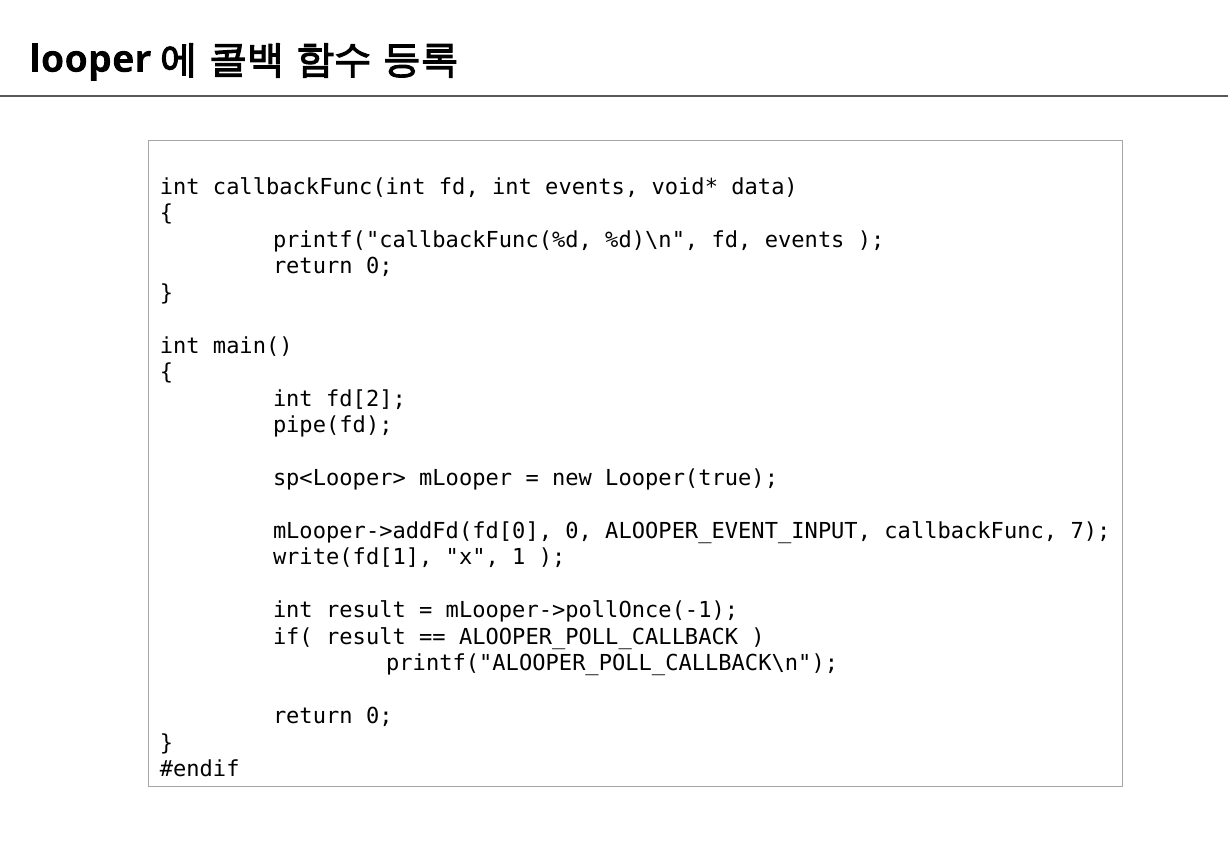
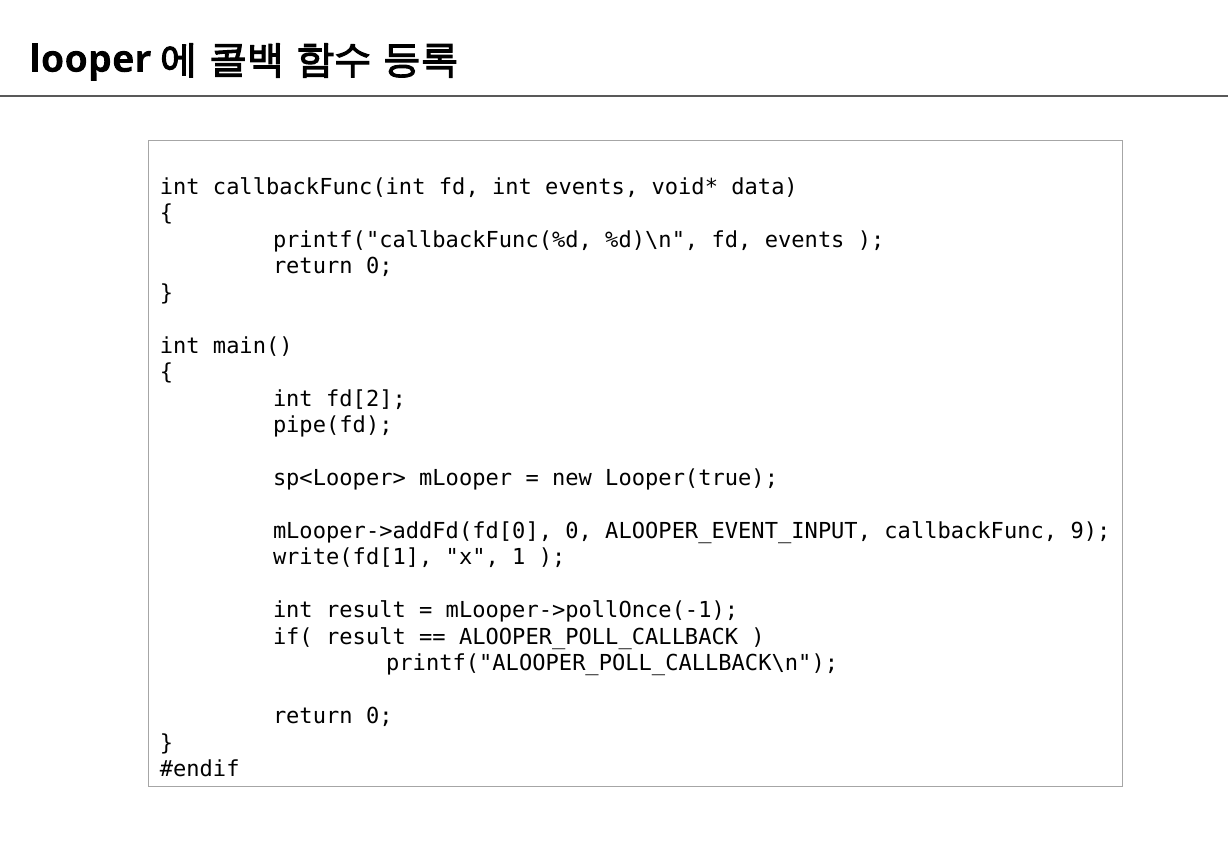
7: 7 -> 9
